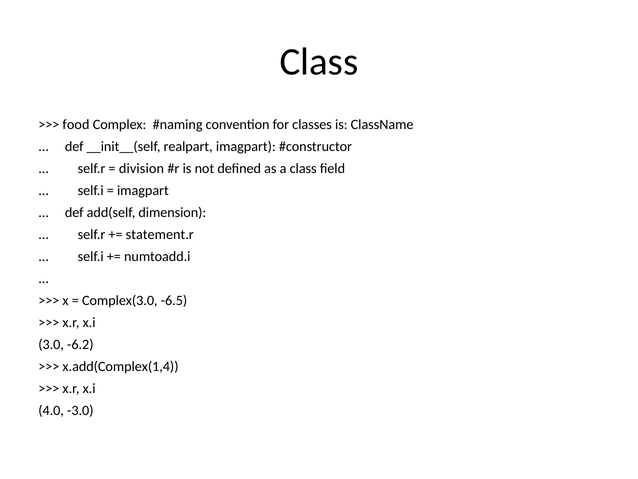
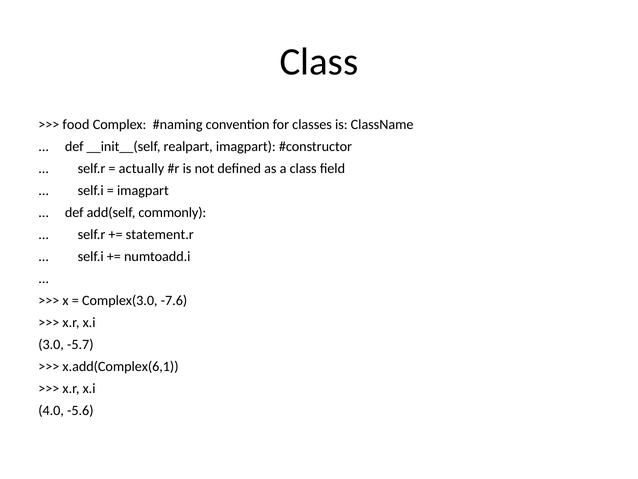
division: division -> actually
dimension: dimension -> commonly
-6.5: -6.5 -> -7.6
-6.2: -6.2 -> -5.7
x.add(Complex(1,4: x.add(Complex(1,4 -> x.add(Complex(6,1
-3.0: -3.0 -> -5.6
